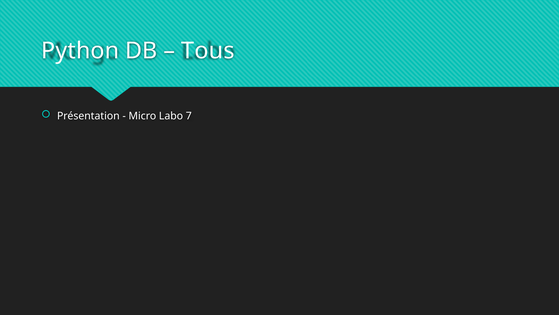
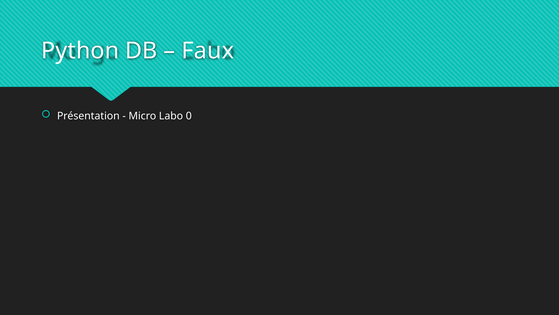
Tous: Tous -> Faux
7: 7 -> 0
